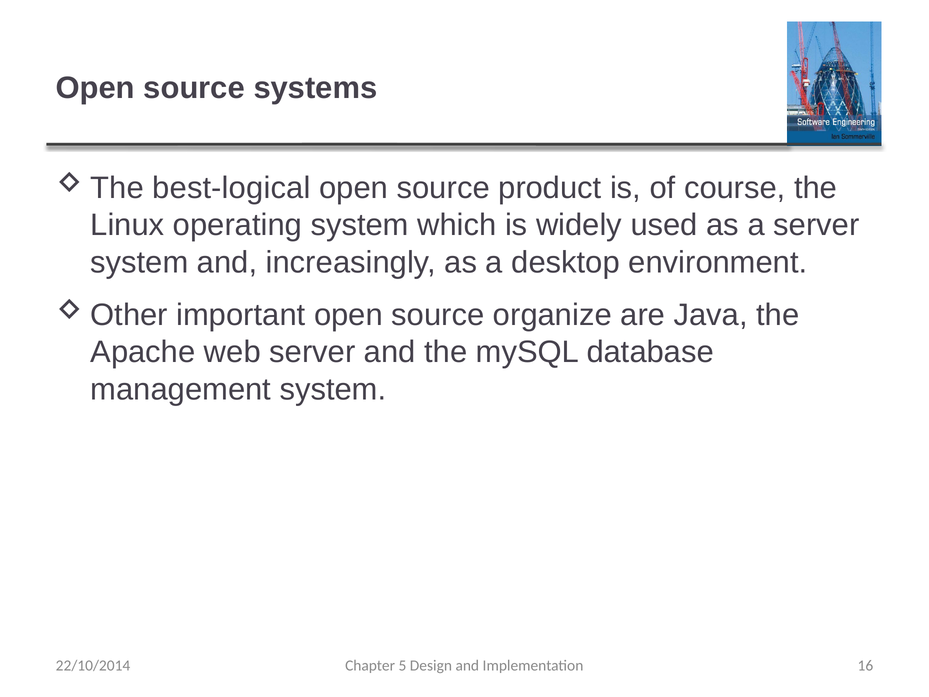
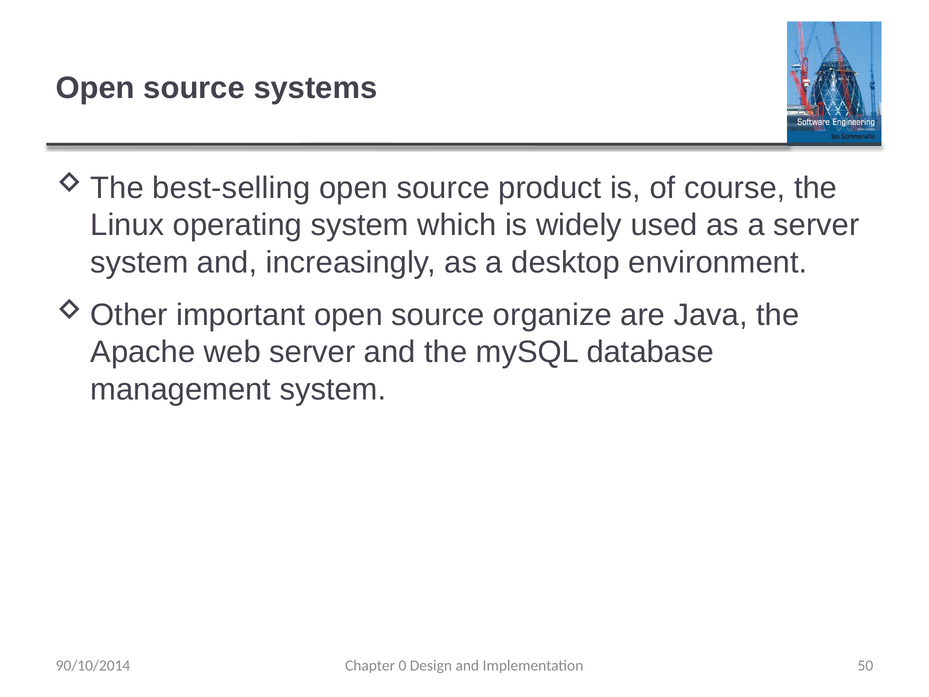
best-logical: best-logical -> best-selling
5: 5 -> 0
16: 16 -> 50
22/10/2014: 22/10/2014 -> 90/10/2014
